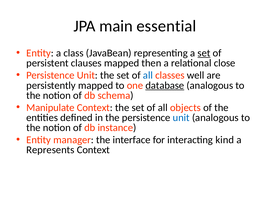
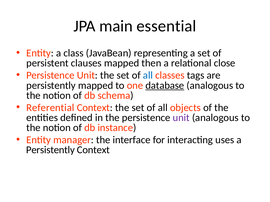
set at (204, 53) underline: present -> none
well: well -> tags
Manipulate: Manipulate -> Referential
unit at (181, 118) colour: blue -> purple
kind: kind -> uses
Represents at (50, 150): Represents -> Persistently
